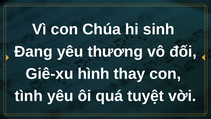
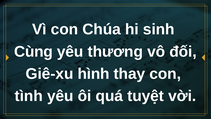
Đang: Đang -> Cùng
